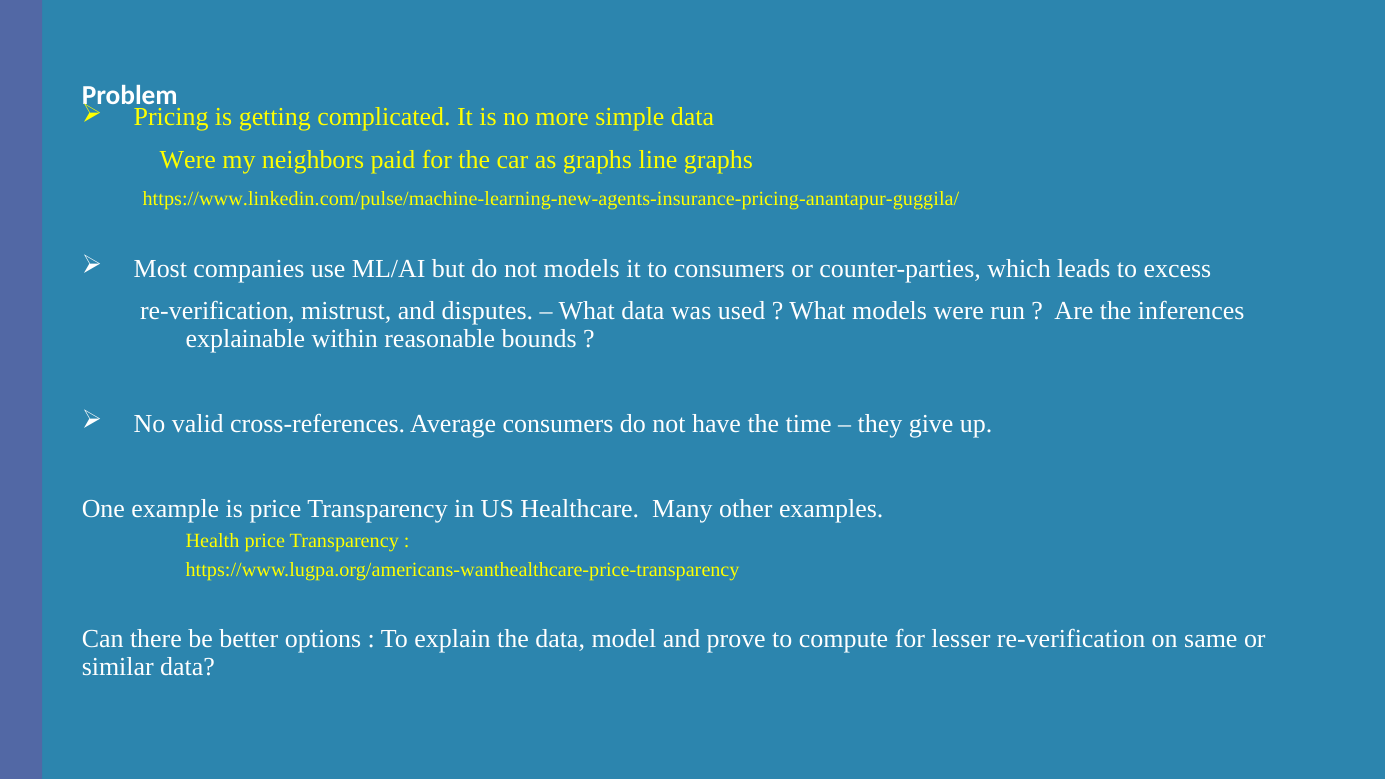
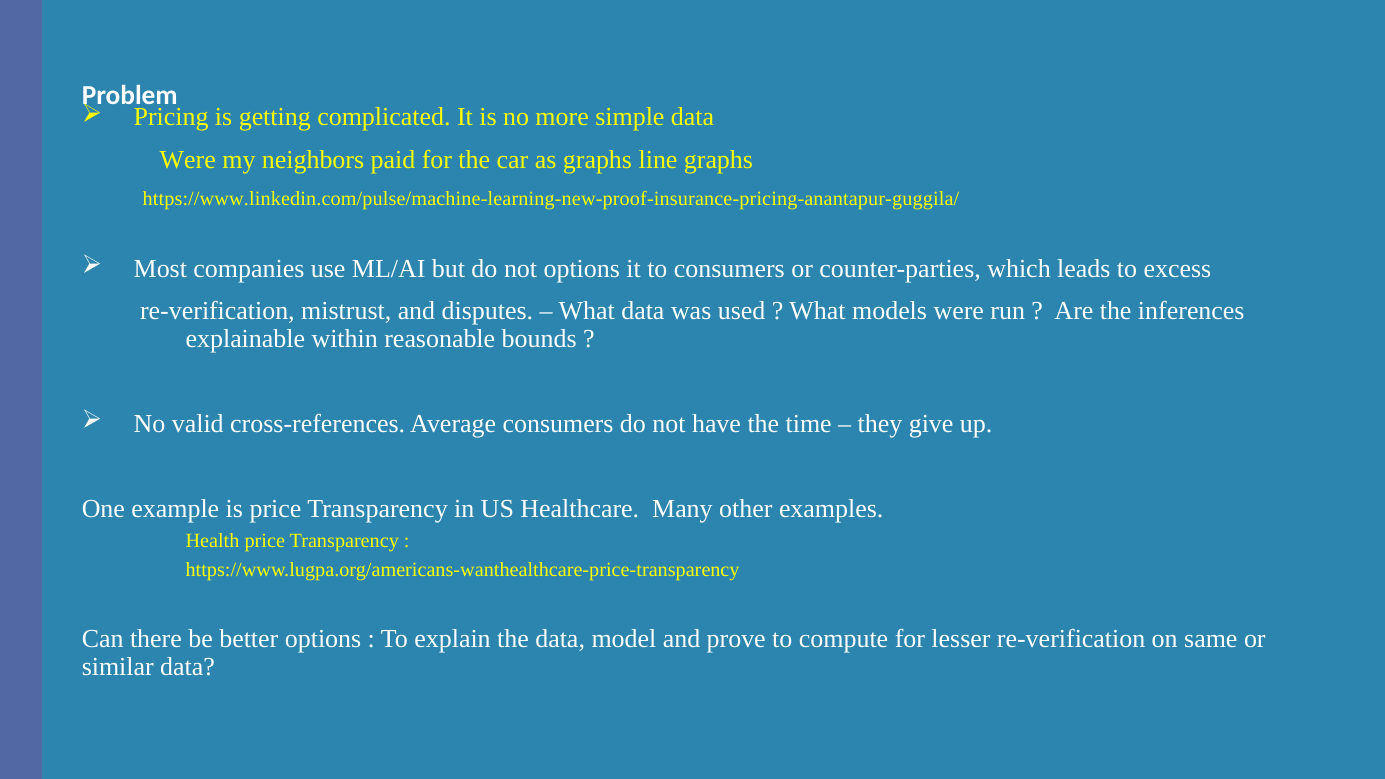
https://www.linkedin.com/pulse/machine-learning-new-agents-insurance-pricing-anantapur-guggila/: https://www.linkedin.com/pulse/machine-learning-new-agents-insurance-pricing-anantapur-guggila/ -> https://www.linkedin.com/pulse/machine-learning-new-proof-insurance-pricing-anantapur-guggila/
not models: models -> options
